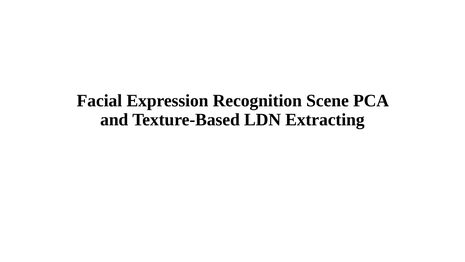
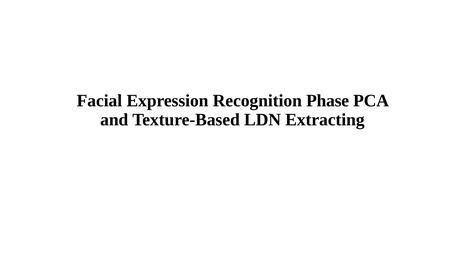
Scene: Scene -> Phase
